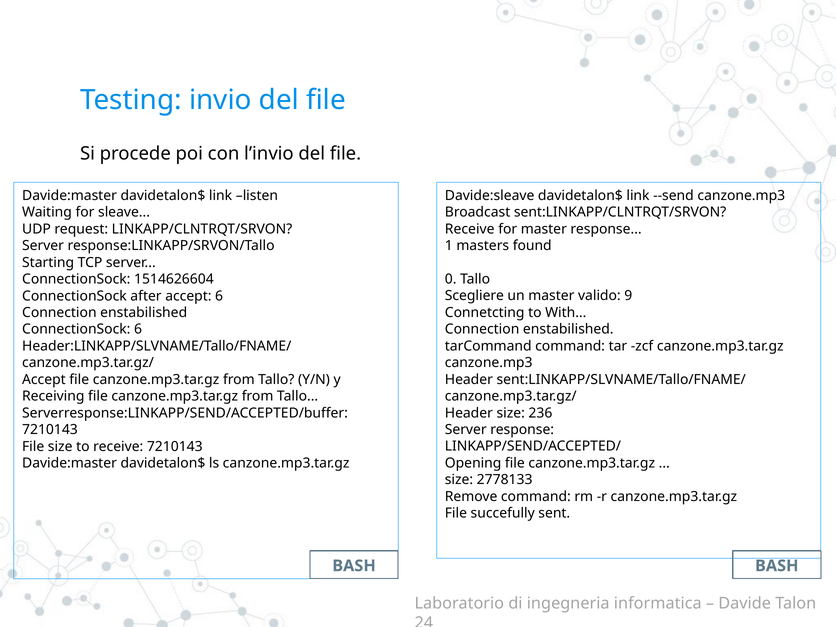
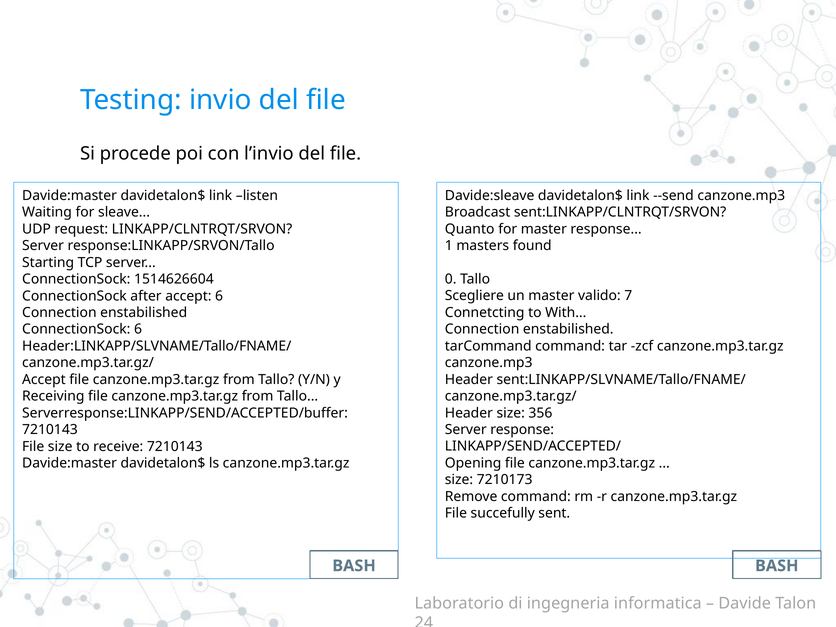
Receive at (470, 229): Receive -> Quanto
9: 9 -> 7
236: 236 -> 356
2778133: 2778133 -> 7210173
